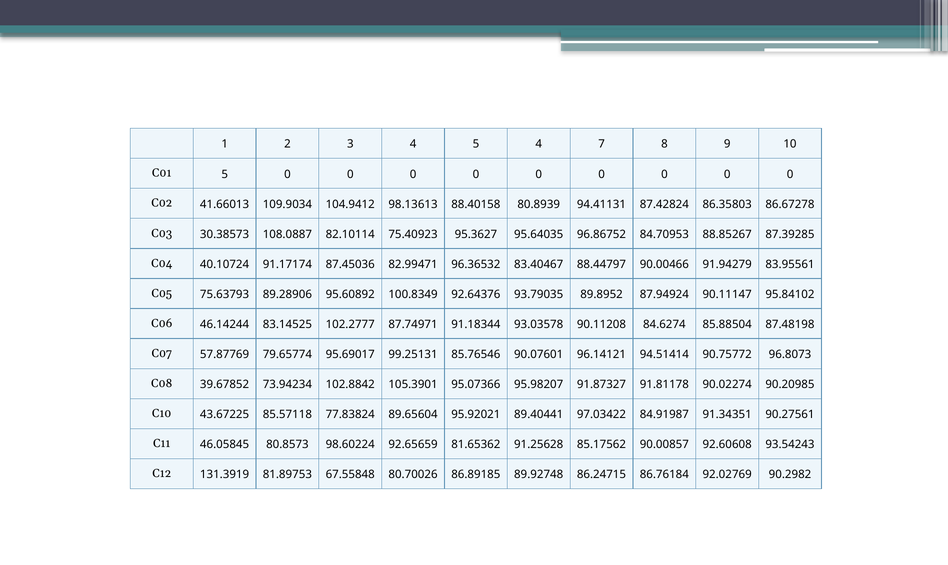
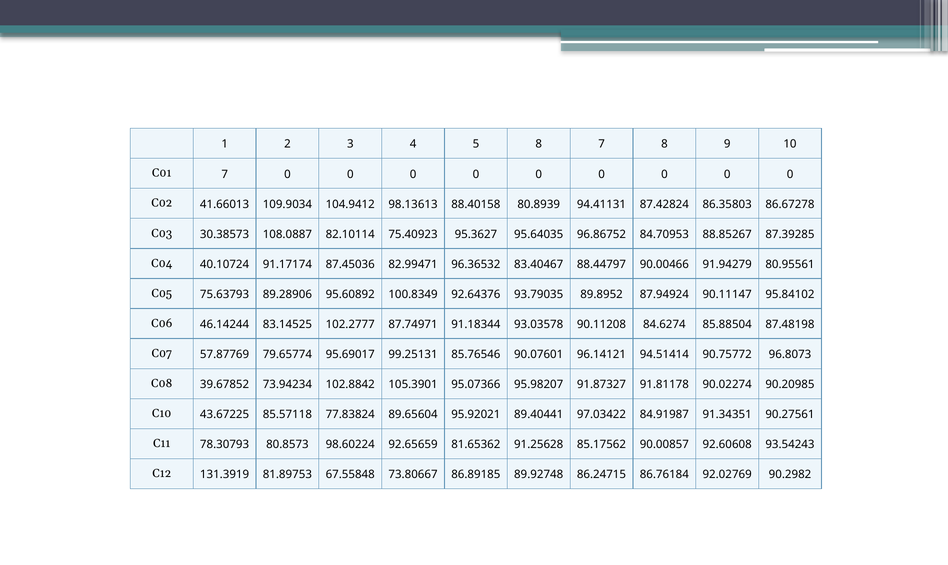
5 4: 4 -> 8
C01 5: 5 -> 7
83.95561: 83.95561 -> 80.95561
46.05845: 46.05845 -> 78.30793
80.70026: 80.70026 -> 73.80667
